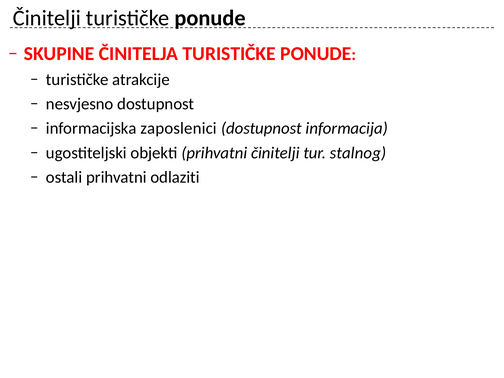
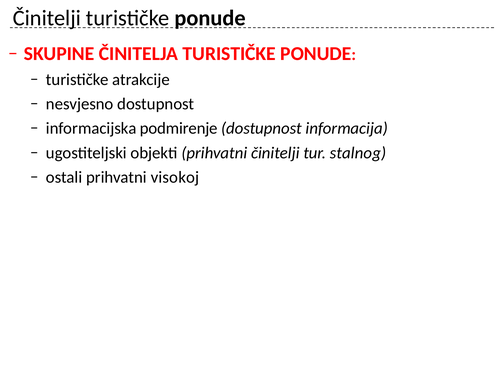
zaposlenici: zaposlenici -> podmirenje
odlaziti: odlaziti -> visokoj
